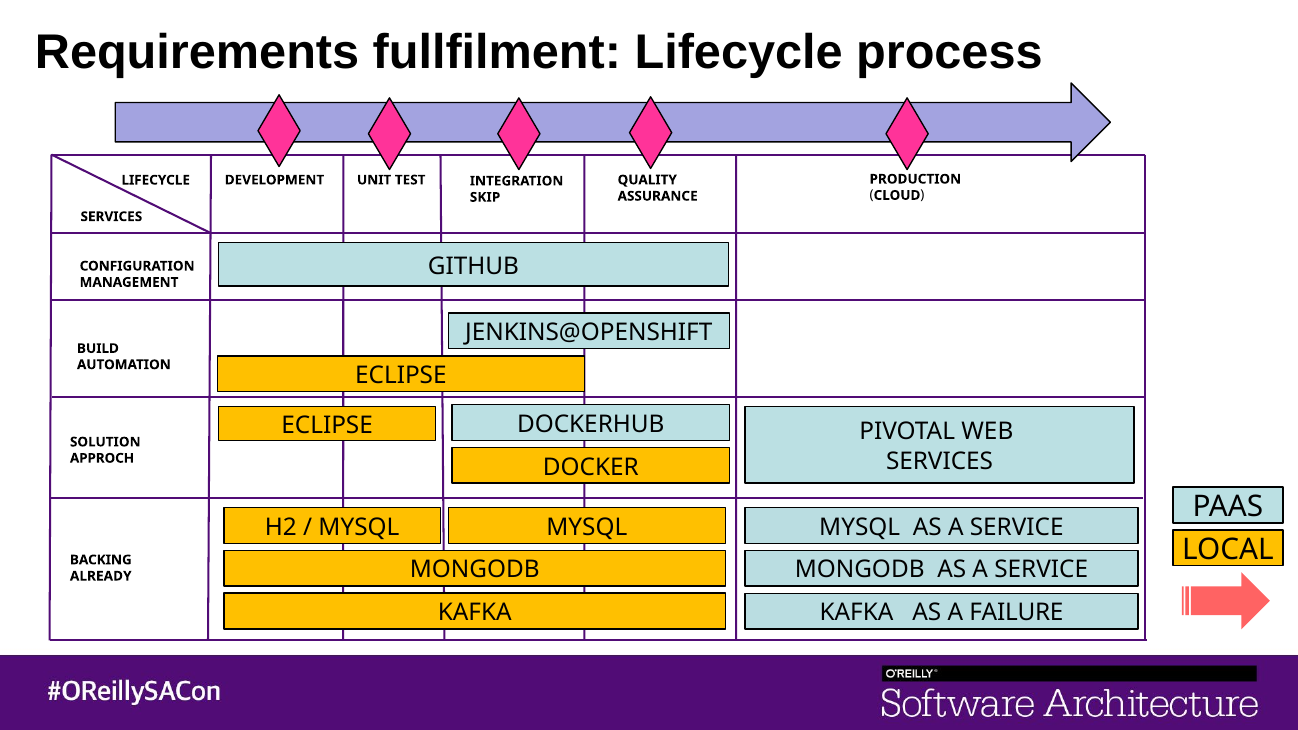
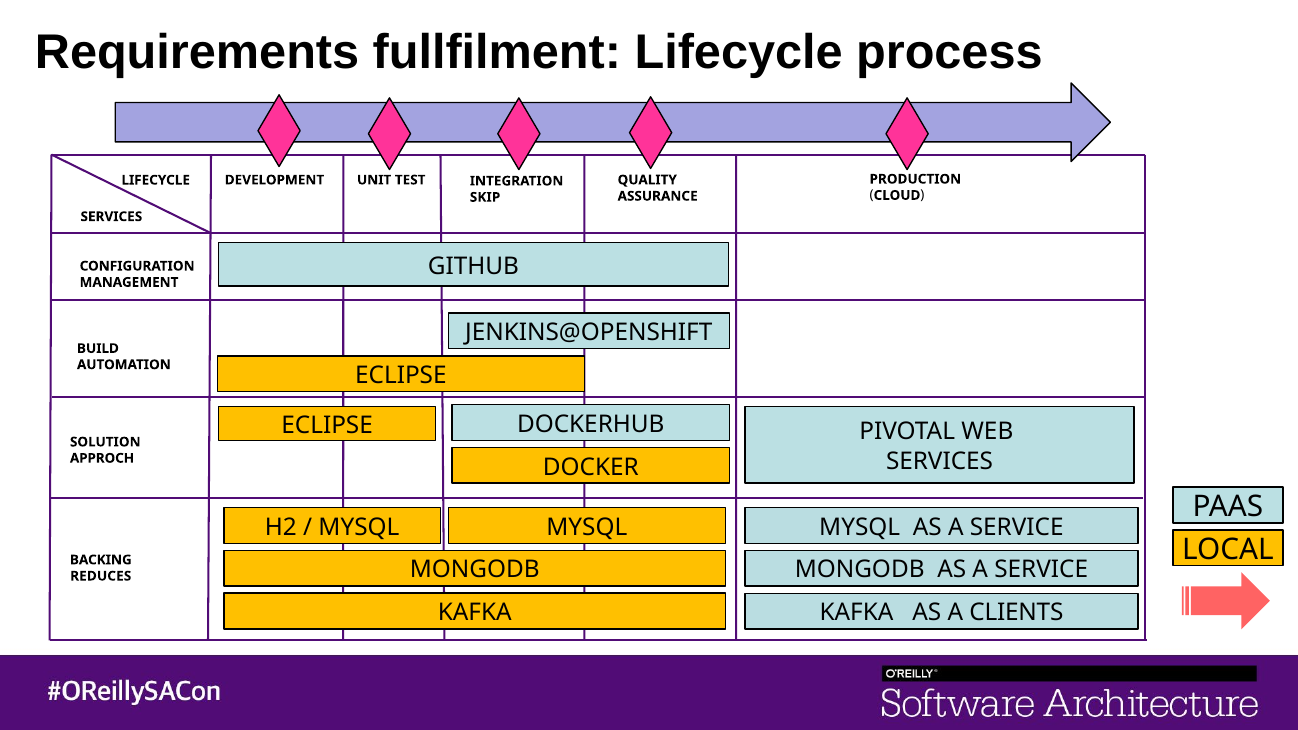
ALREADY: ALREADY -> REDUCES
FAILURE: FAILURE -> CLIENTS
